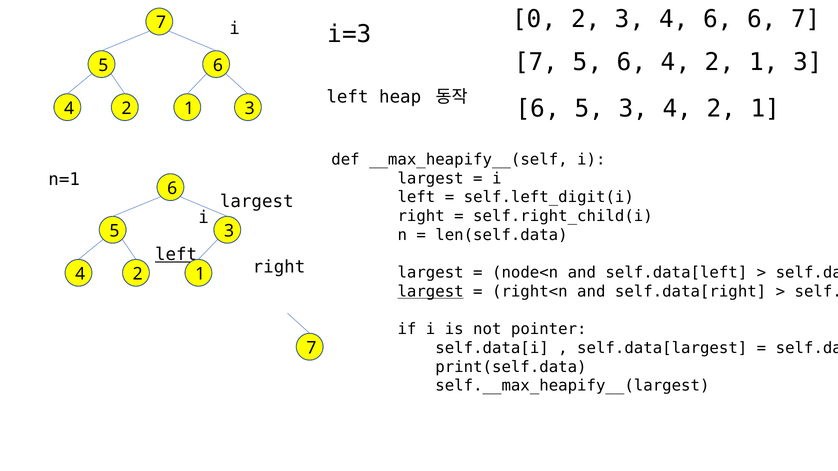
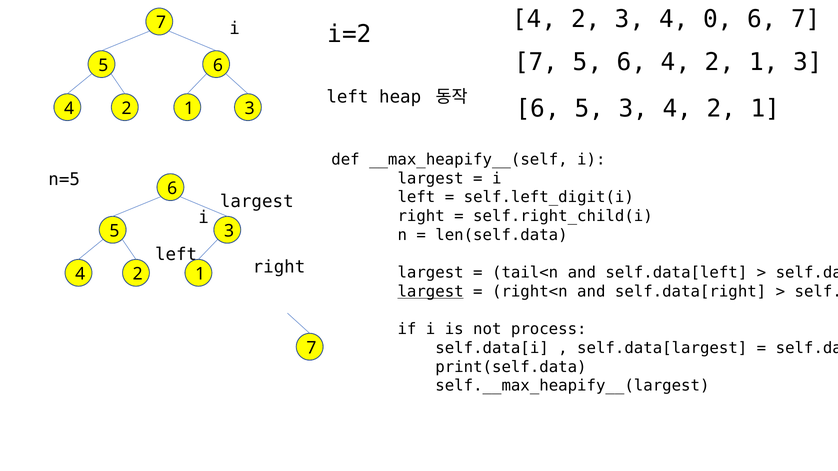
0 at (534, 19): 0 -> 4
4 6: 6 -> 0
i=3: i=3 -> i=2
n=1: n=1 -> n=5
left at (176, 255) underline: present -> none
node<n: node<n -> tail<n
pointer: pointer -> process
